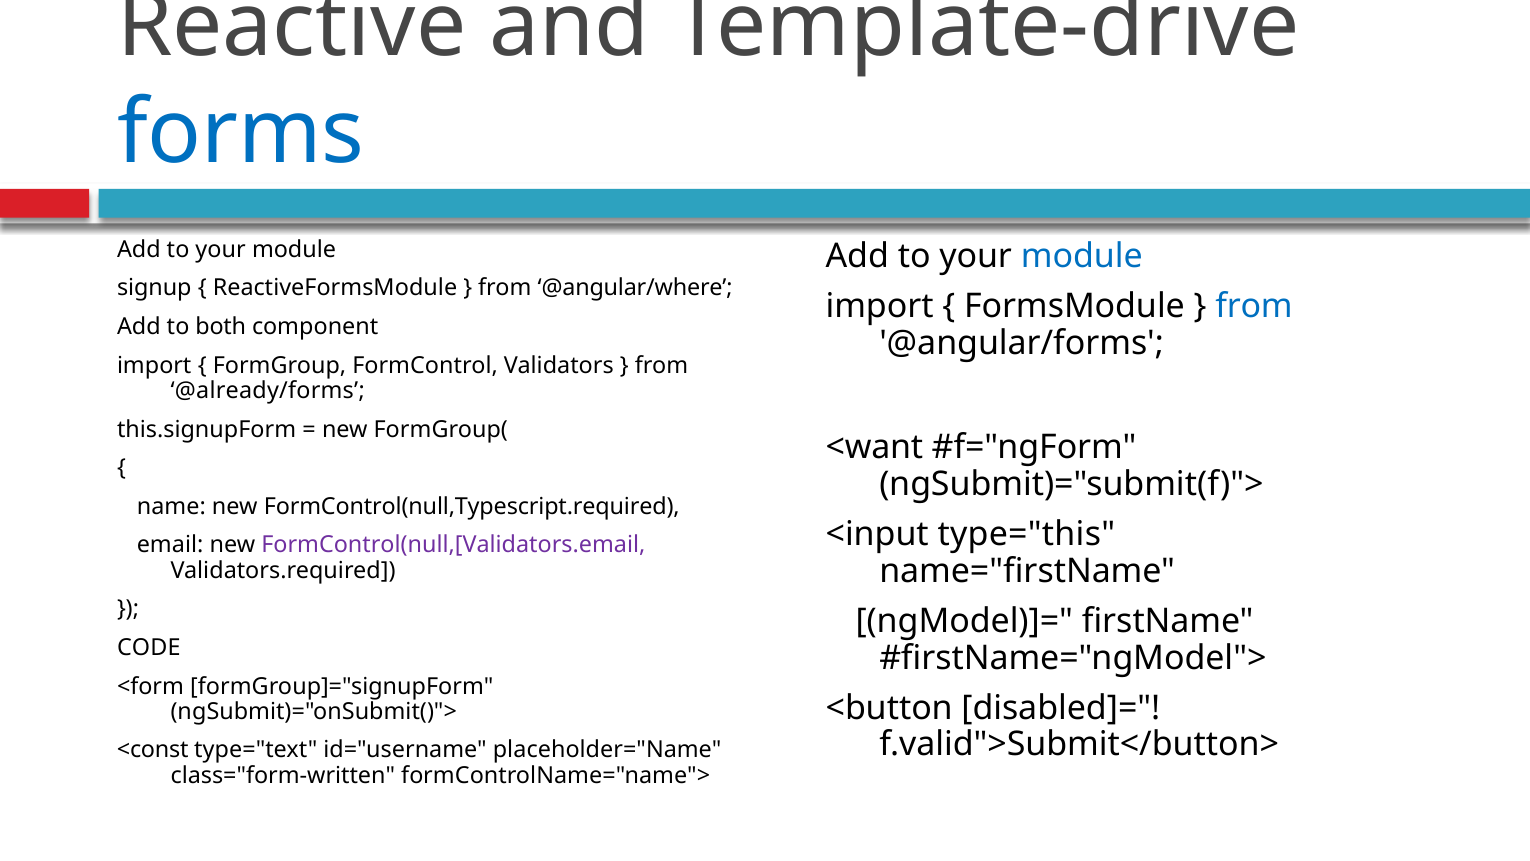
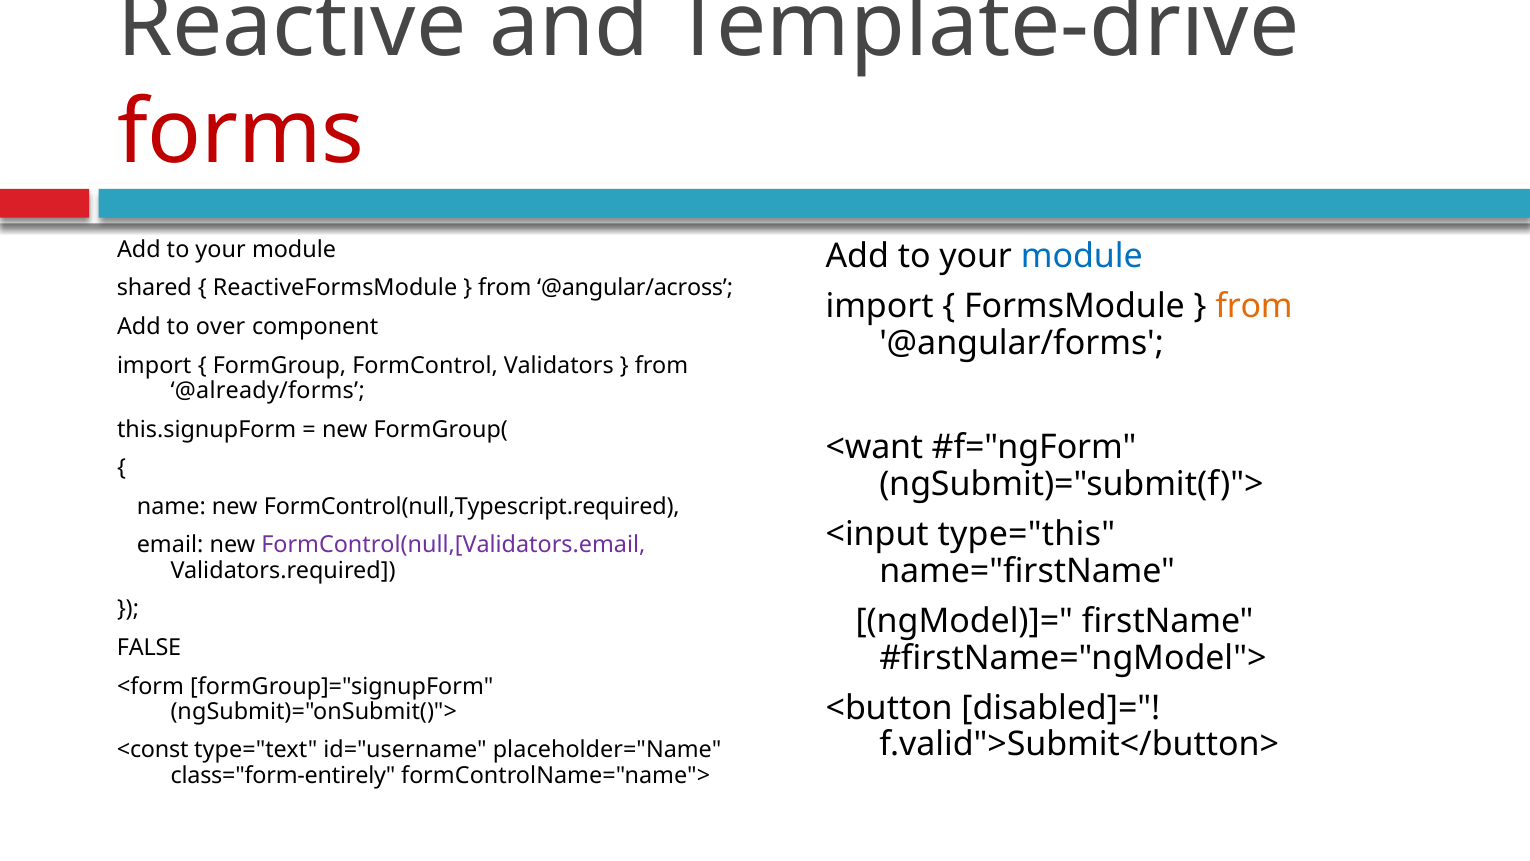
forms colour: blue -> red
signup: signup -> shared
@angular/where: @angular/where -> @angular/across
from at (1254, 307) colour: blue -> orange
both: both -> over
CODE: CODE -> FALSE
class="form-written: class="form-written -> class="form-entirely
